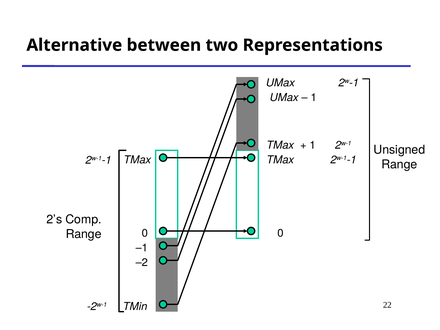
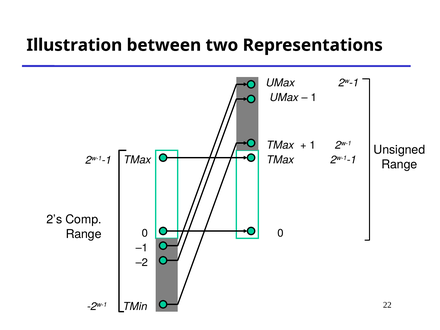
Alternative: Alternative -> Illustration
